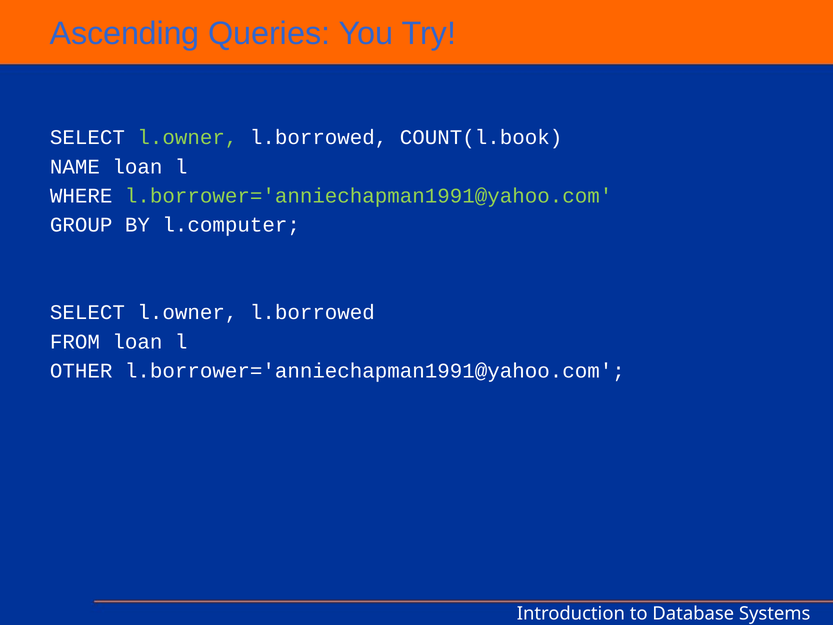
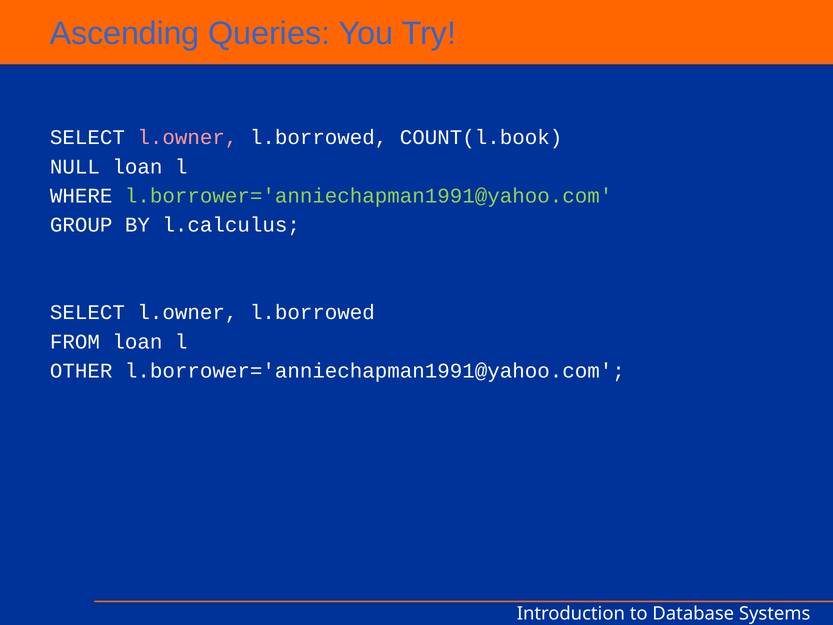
l.owner at (187, 138) colour: light green -> pink
NAME: NAME -> NULL
l.computer: l.computer -> l.calculus
